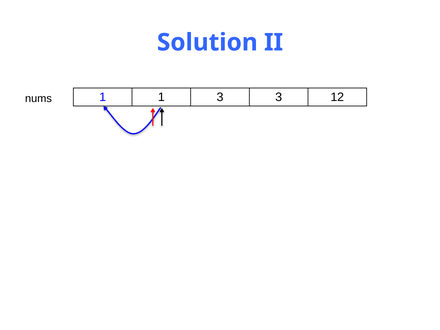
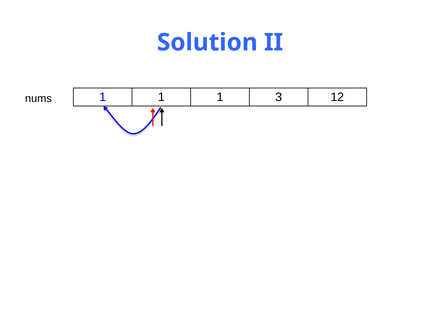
1 1 3: 3 -> 1
